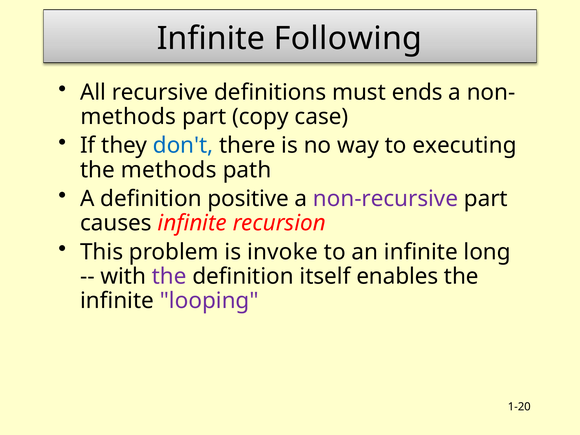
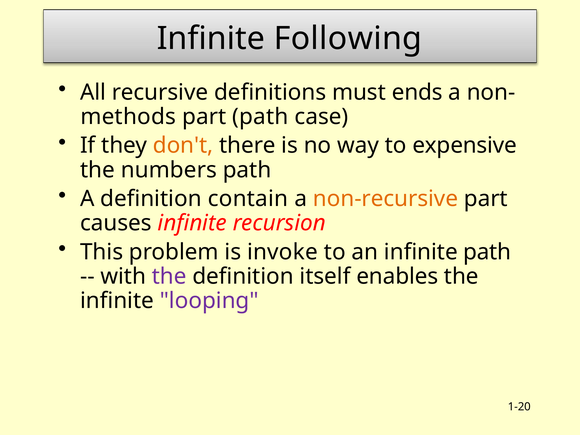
part copy: copy -> path
don't colour: blue -> orange
executing: executing -> expensive
the methods: methods -> numbers
positive: positive -> contain
non-recursive colour: purple -> orange
infinite long: long -> path
